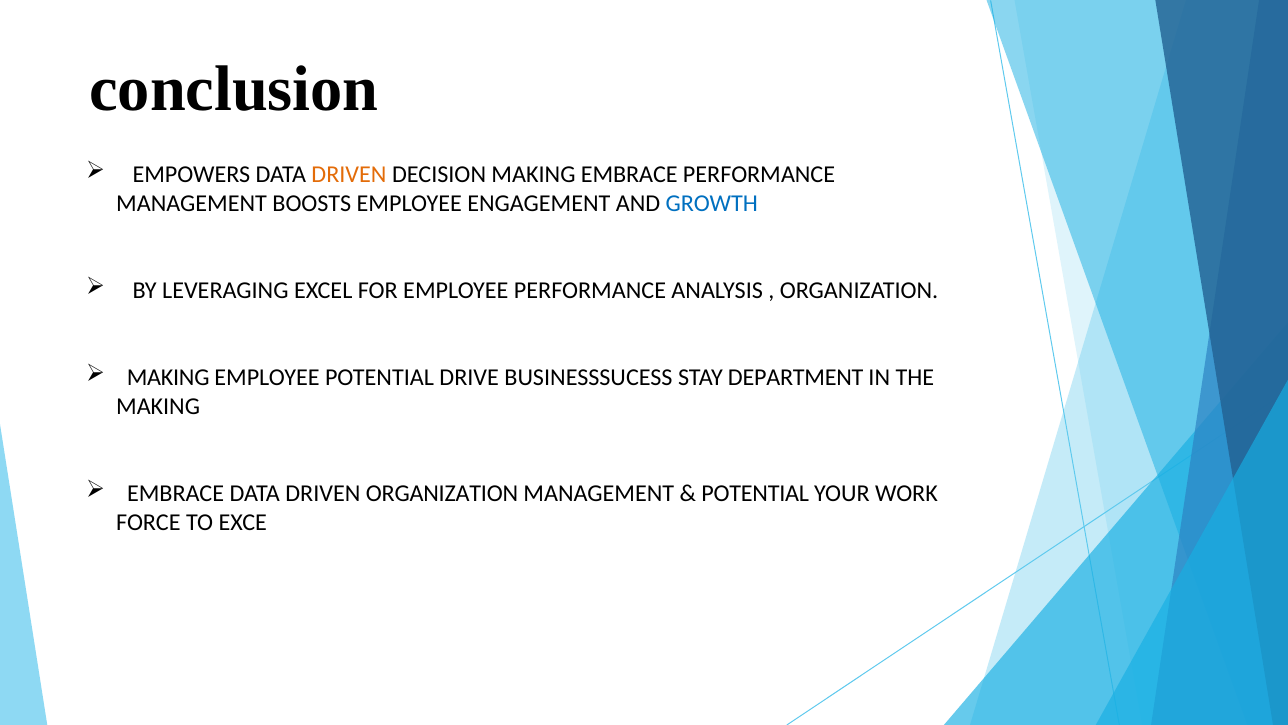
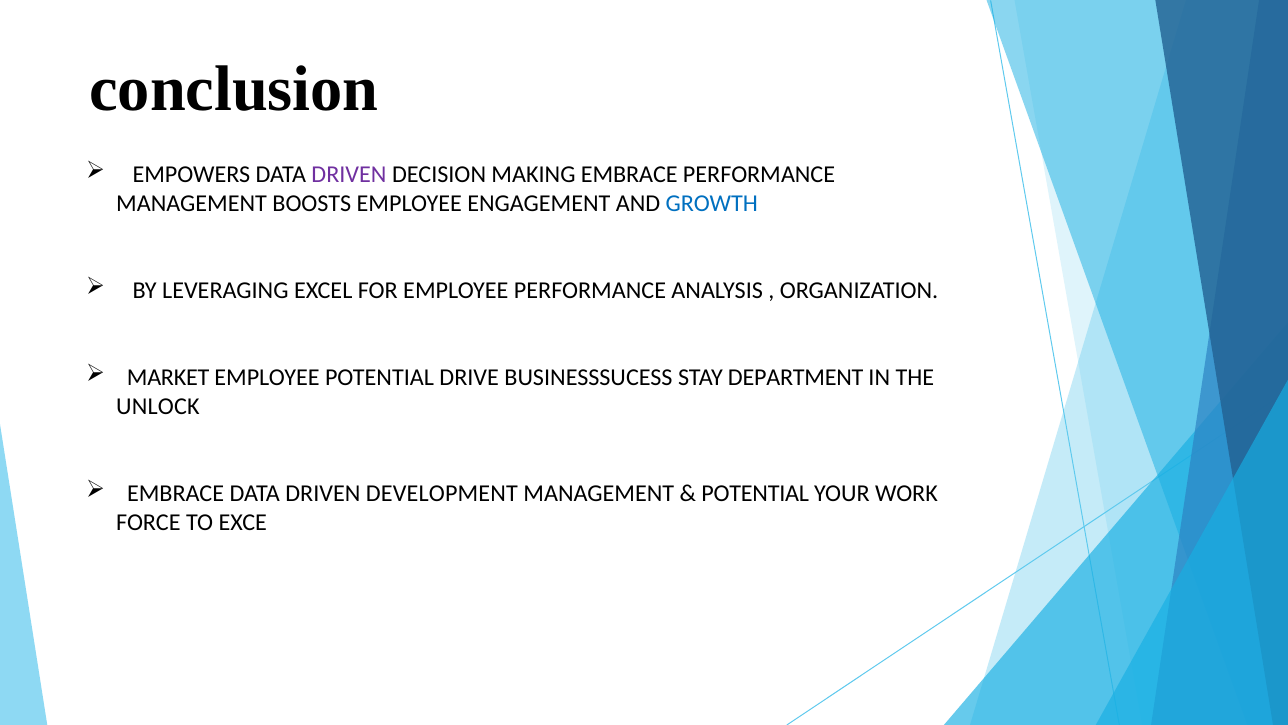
DRIVEN at (349, 174) colour: orange -> purple
MAKING at (168, 377): MAKING -> MARKET
MAKING at (158, 406): MAKING -> UNLOCK
DRIVEN ORGANIZATION: ORGANIZATION -> DEVELOPMENT
